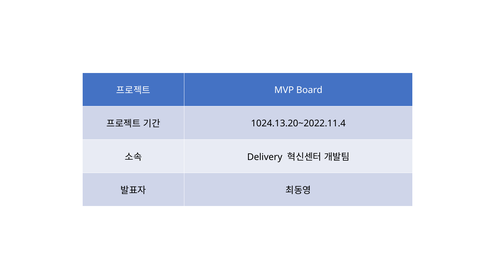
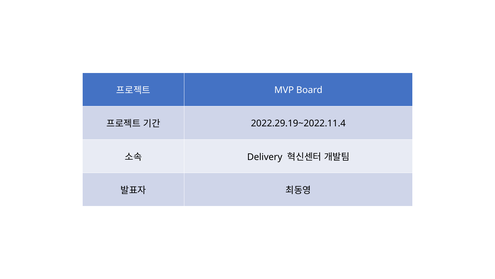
1024.13.20~2022.11.4: 1024.13.20~2022.11.4 -> 2022.29.19~2022.11.4
